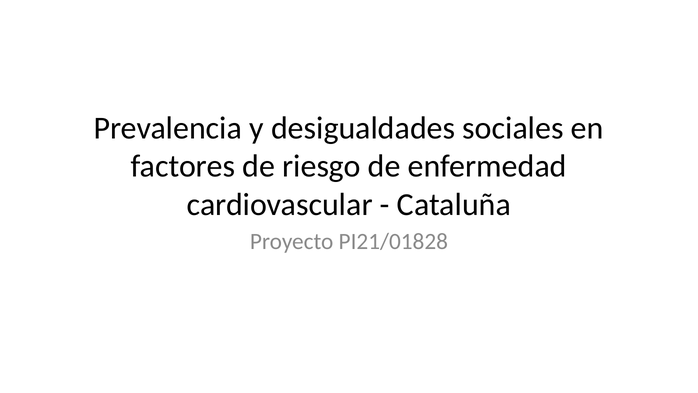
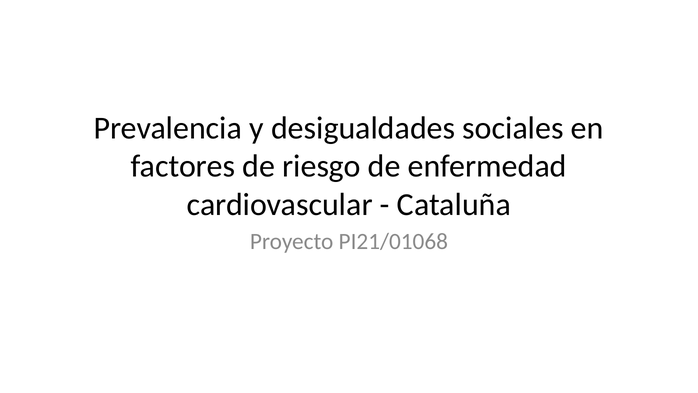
PI21/01828: PI21/01828 -> PI21/01068
